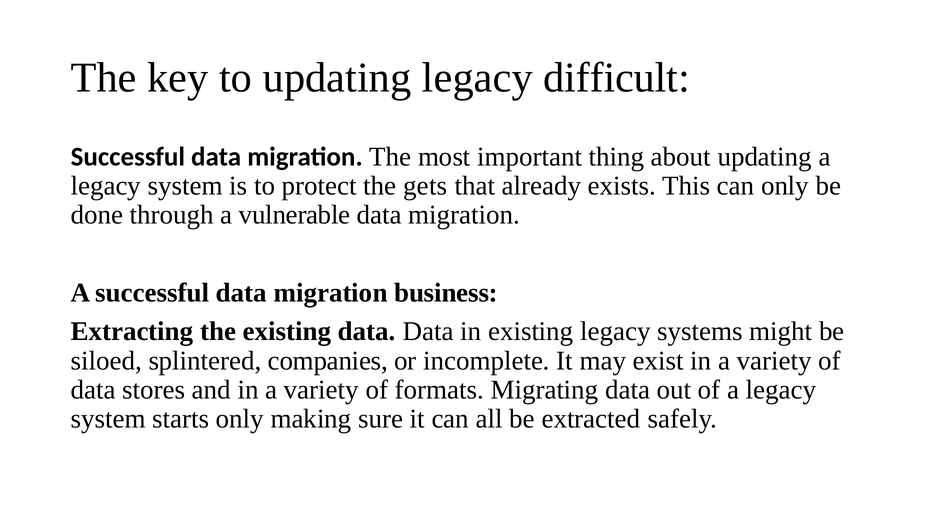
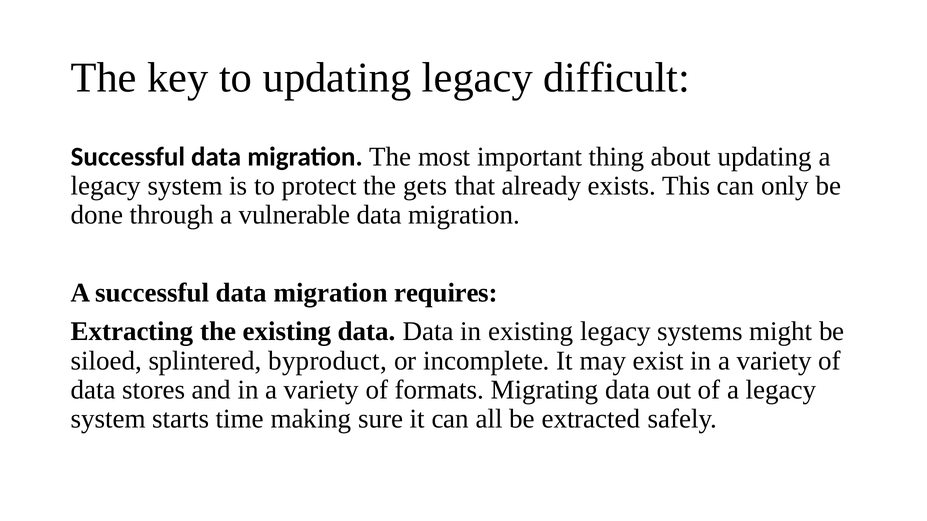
business: business -> requires
companies: companies -> byproduct
starts only: only -> time
